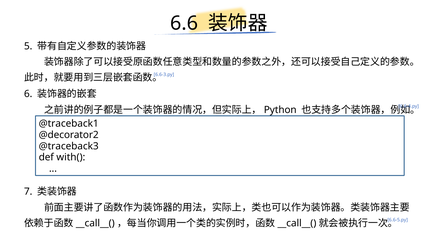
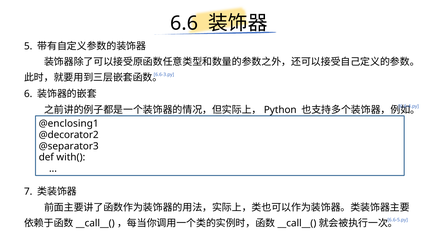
@traceback1: @traceback1 -> @enclosing1
@traceback3: @traceback3 -> @separator3
